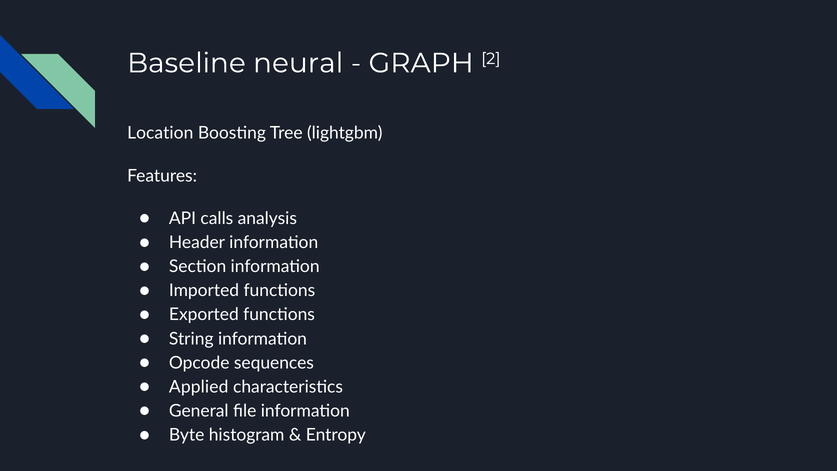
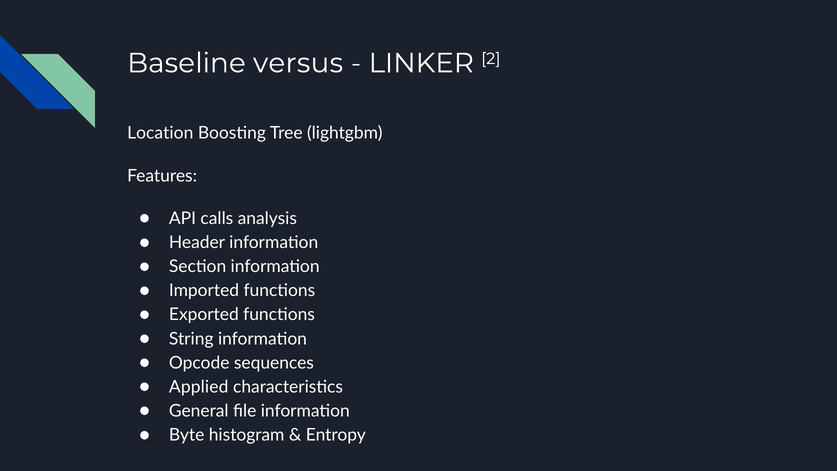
neural: neural -> versus
GRAPH: GRAPH -> LINKER
